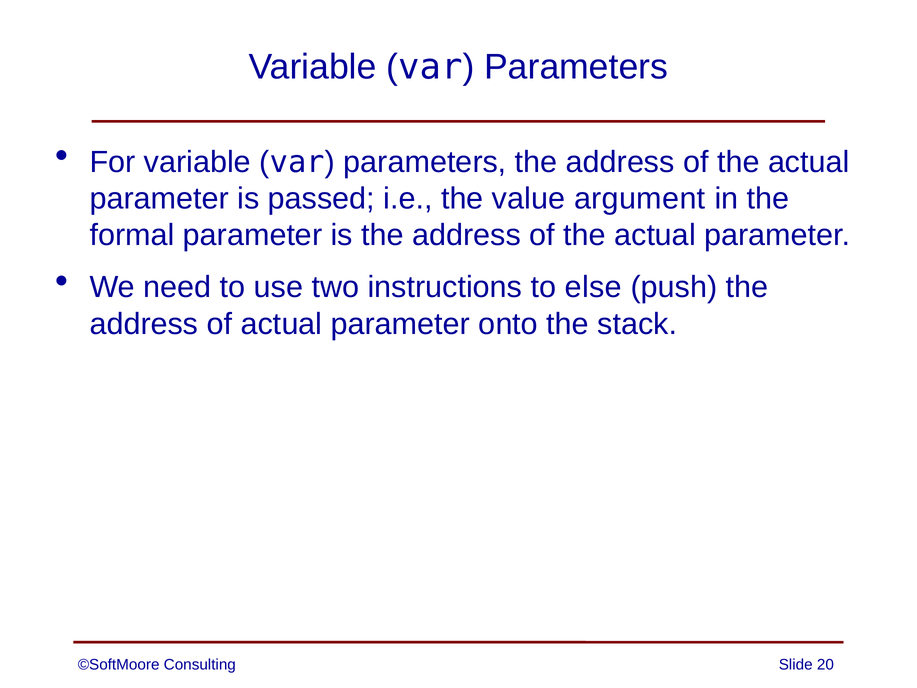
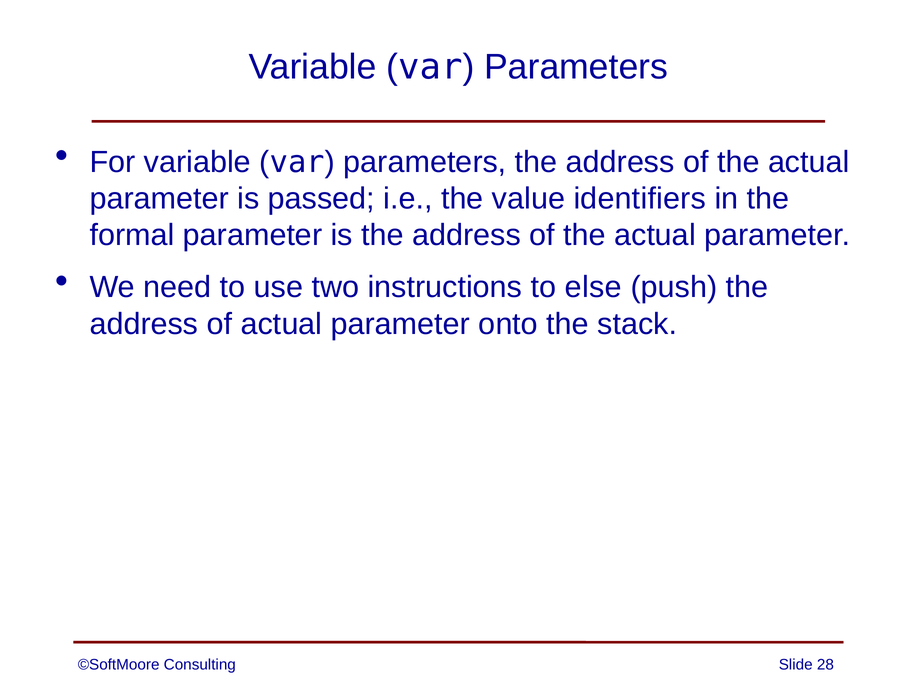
argument: argument -> identifiers
20: 20 -> 28
